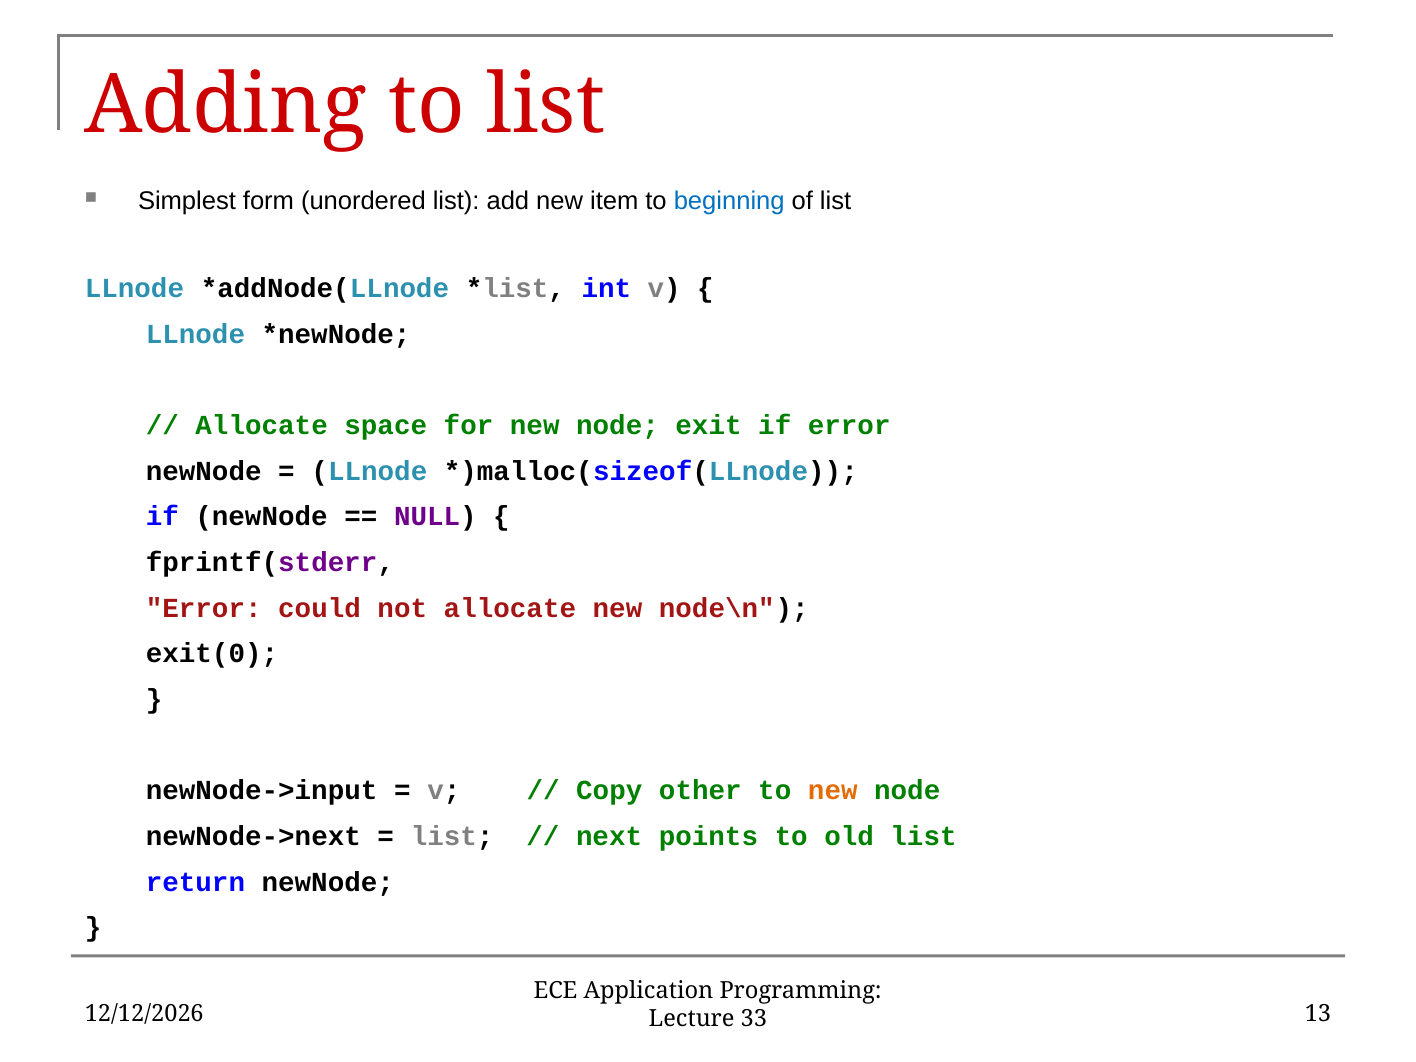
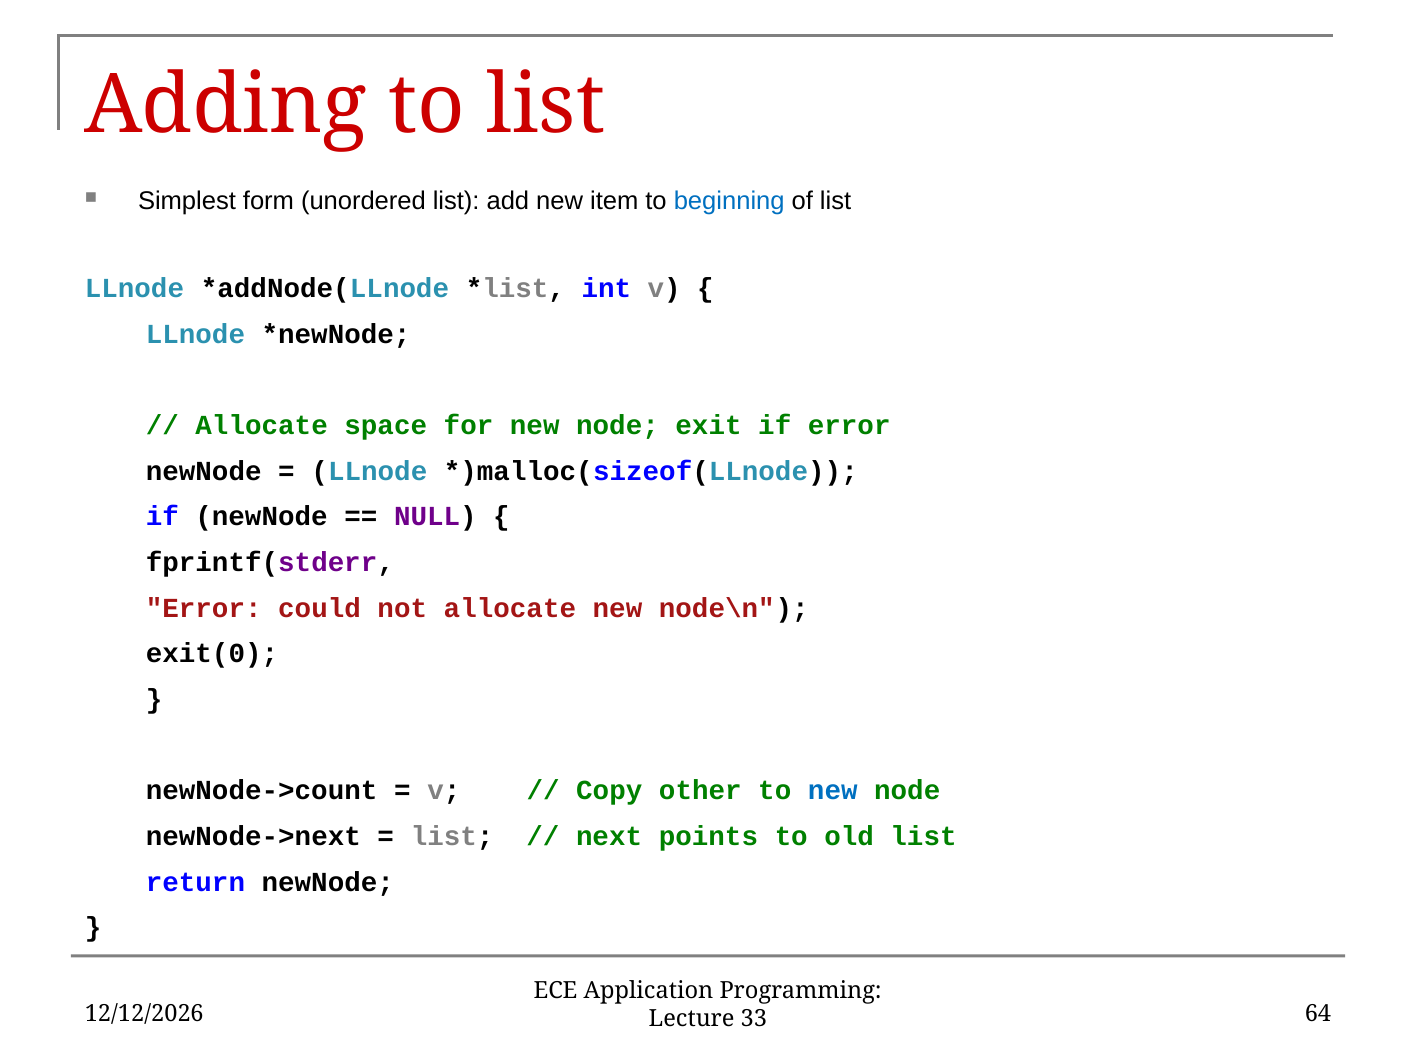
newNode->input: newNode->input -> newNode->count
new at (833, 791) colour: orange -> blue
13: 13 -> 64
